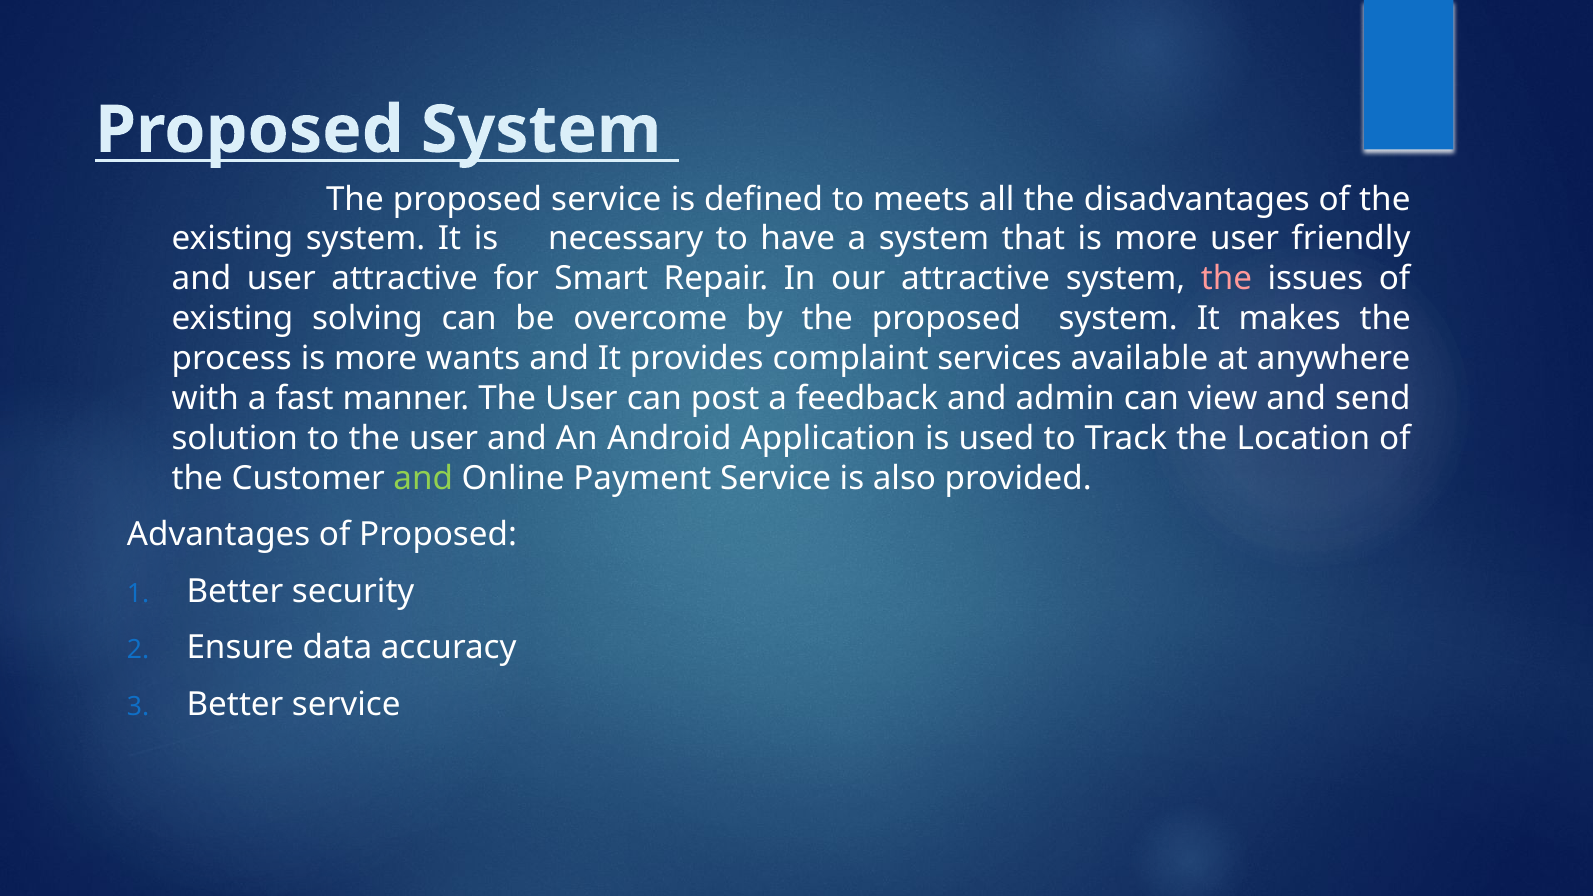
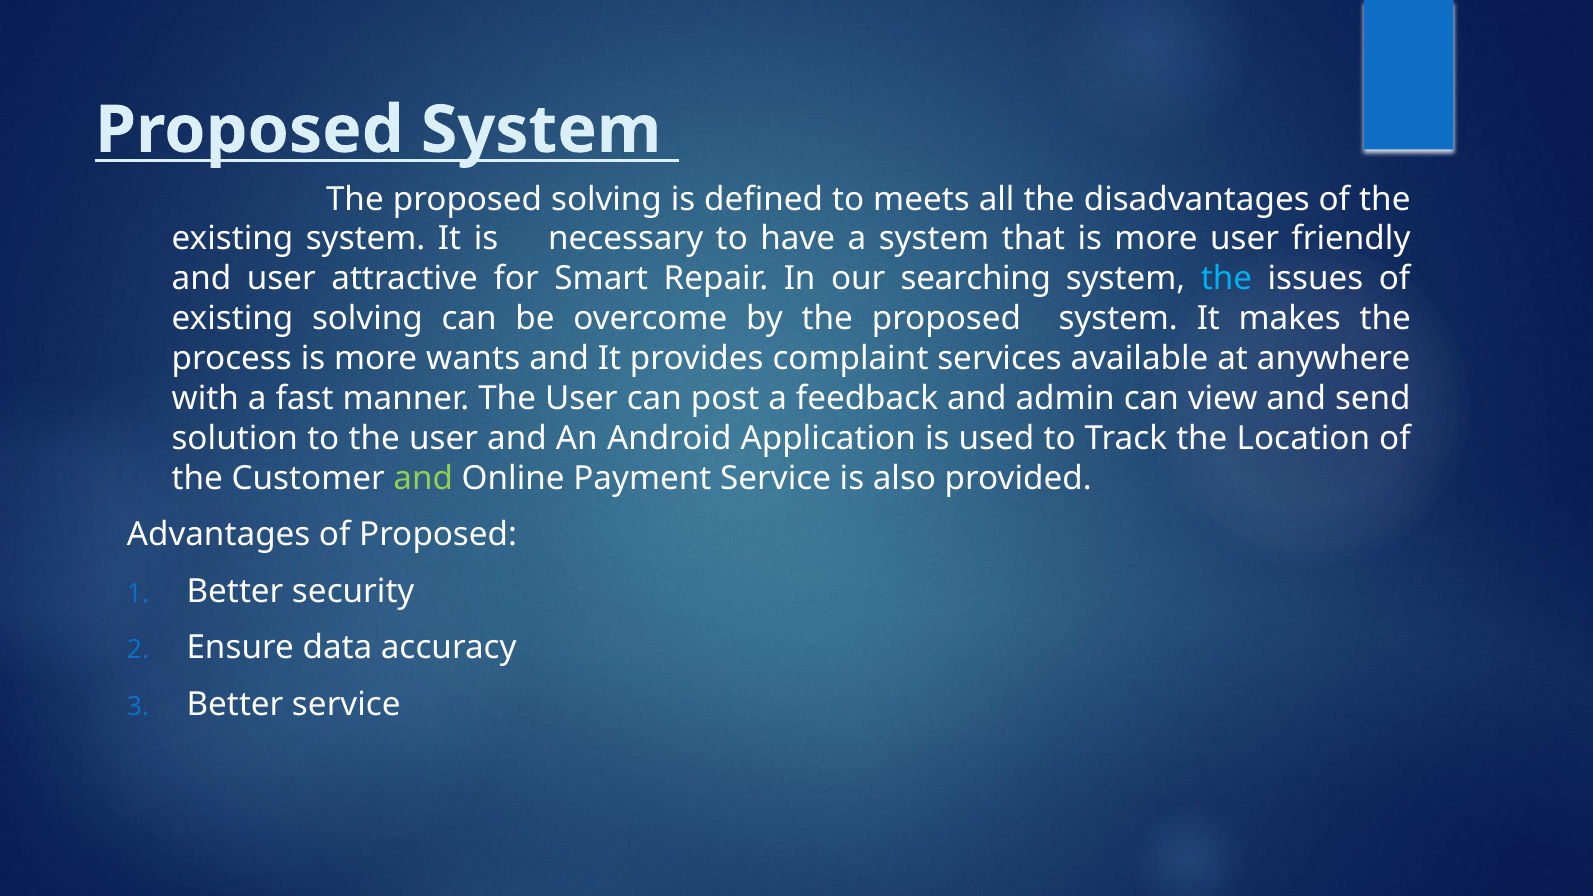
proposed service: service -> solving
our attractive: attractive -> searching
the at (1227, 279) colour: pink -> light blue
